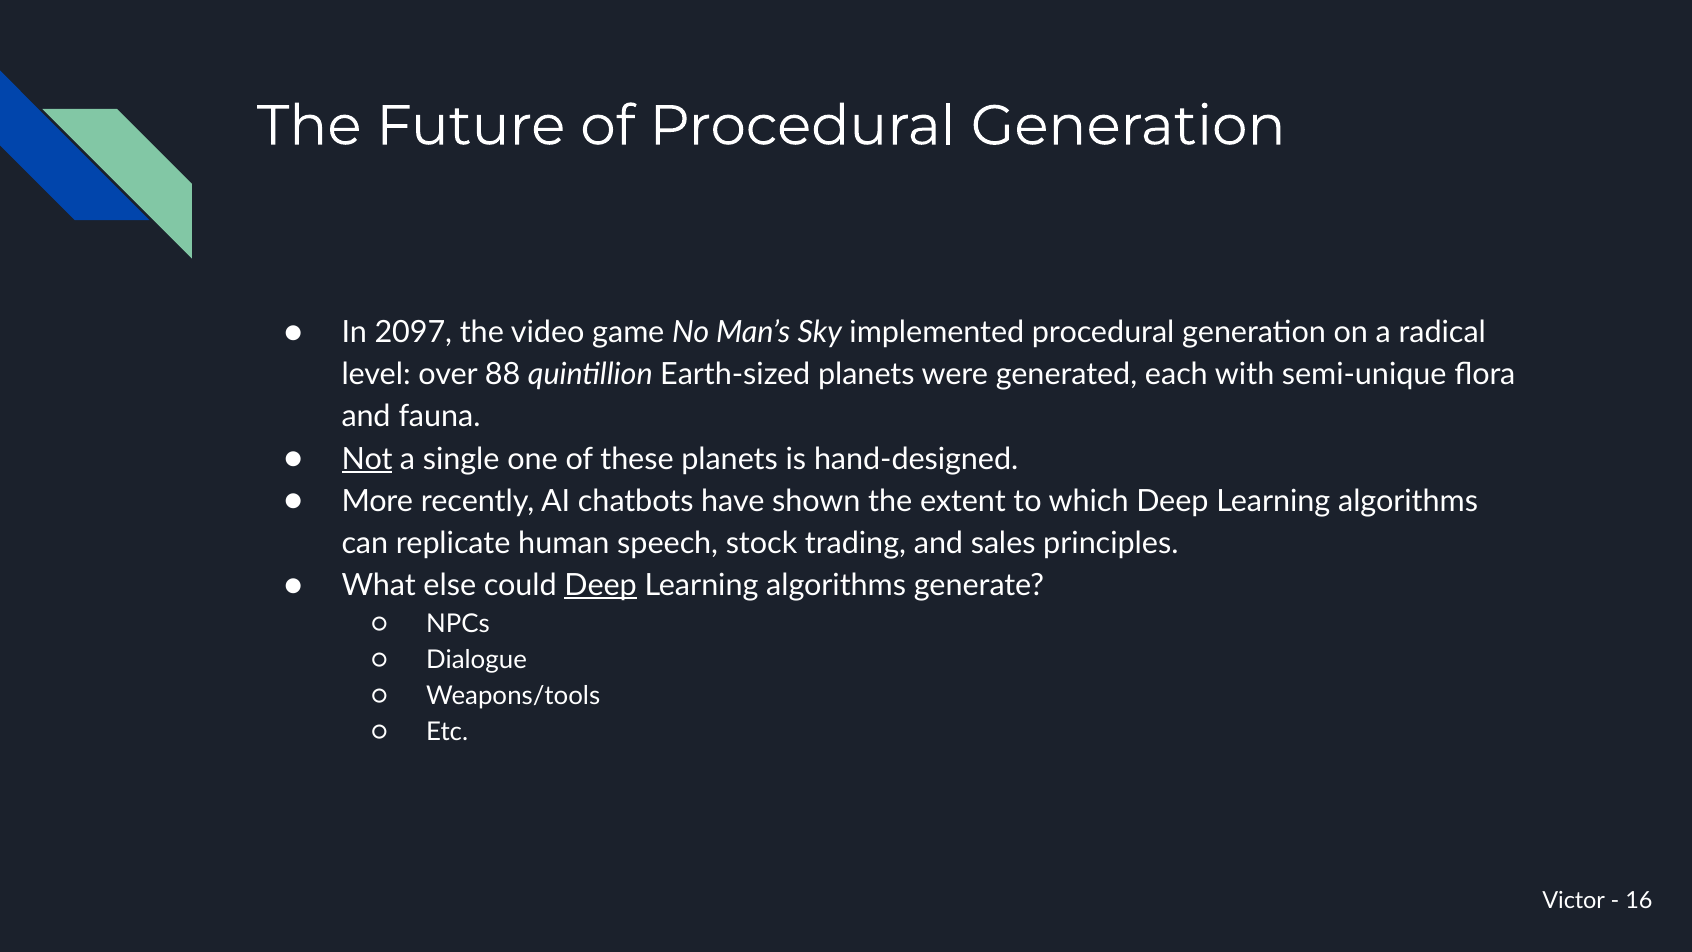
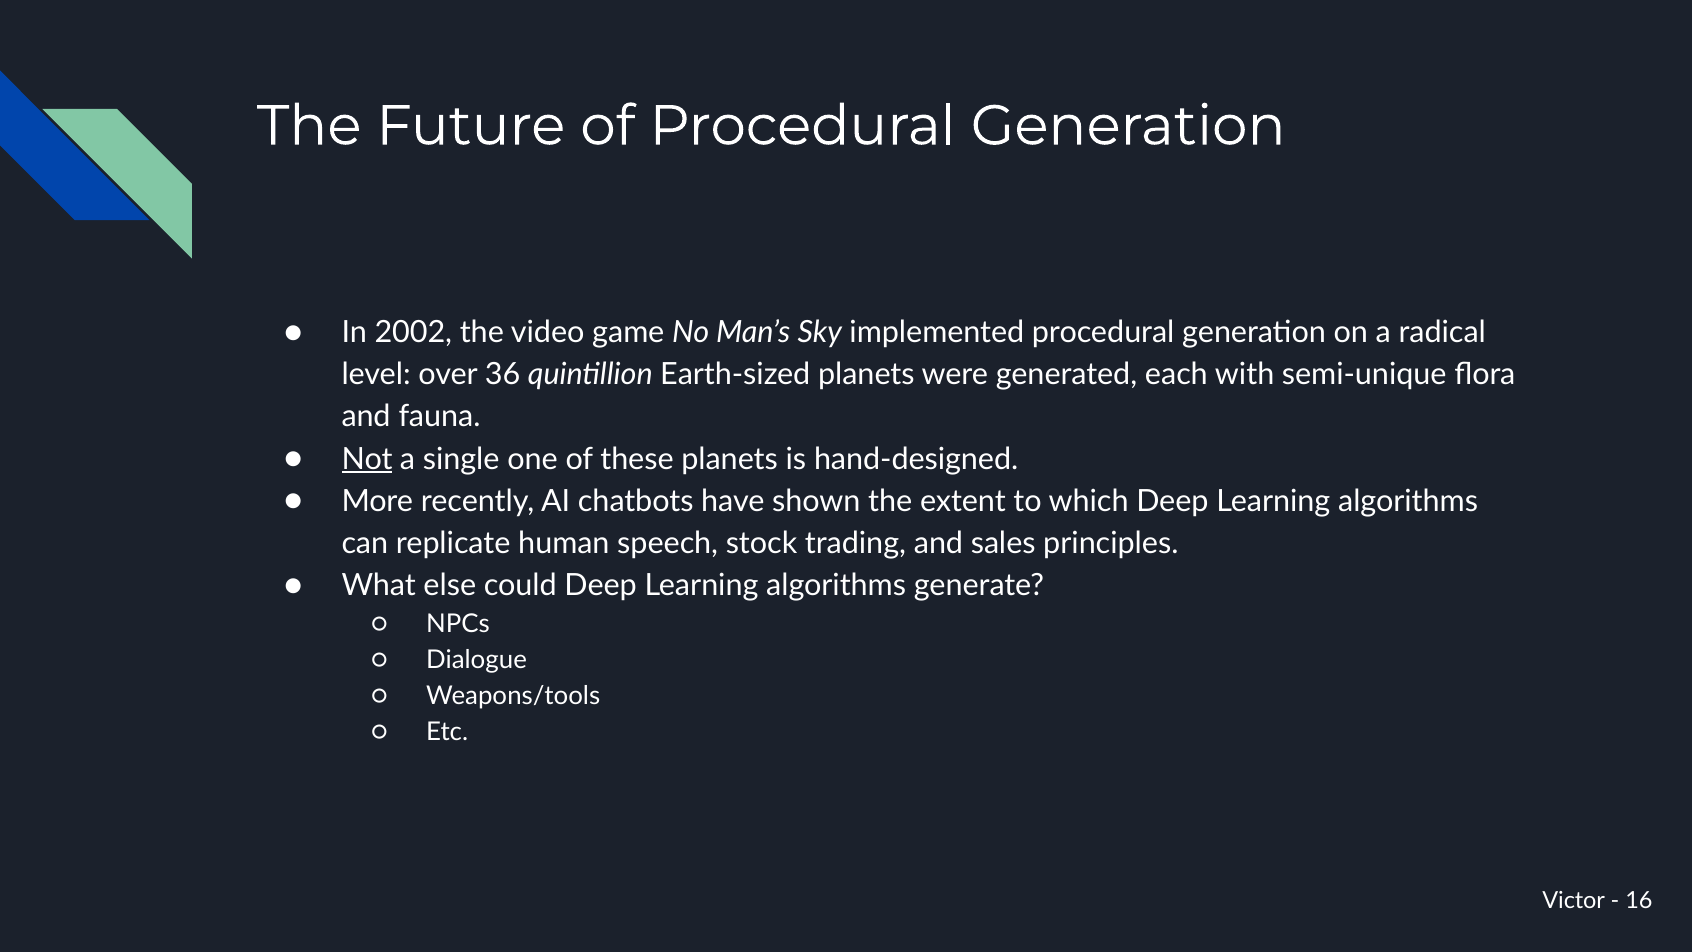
2097: 2097 -> 2002
88: 88 -> 36
Deep at (601, 585) underline: present -> none
